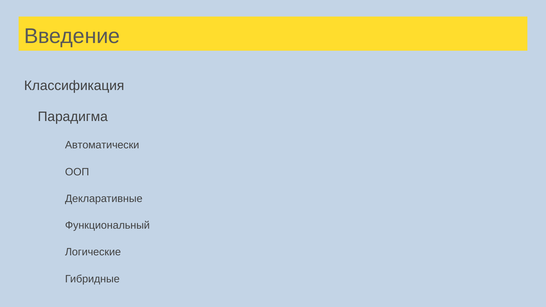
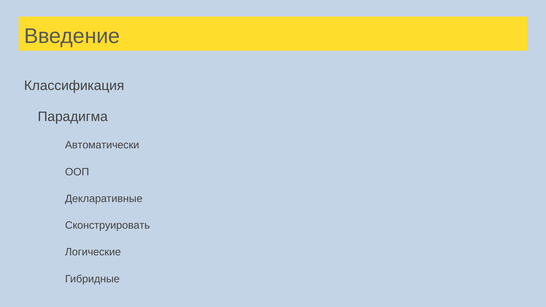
Функциональный: Функциональный -> Сконструировать
